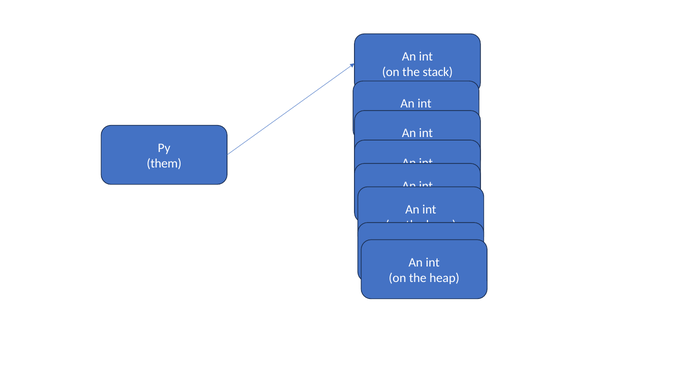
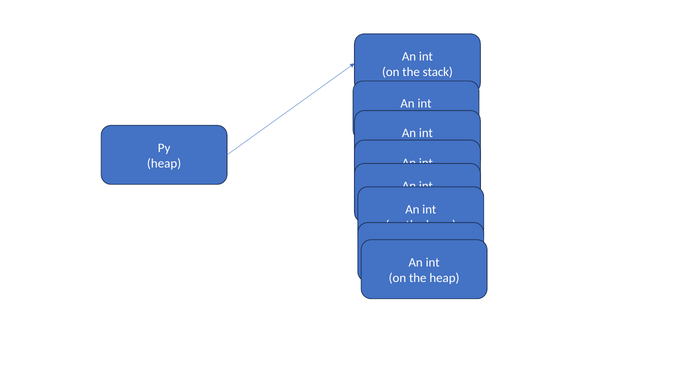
them at (164, 164): them -> heap
